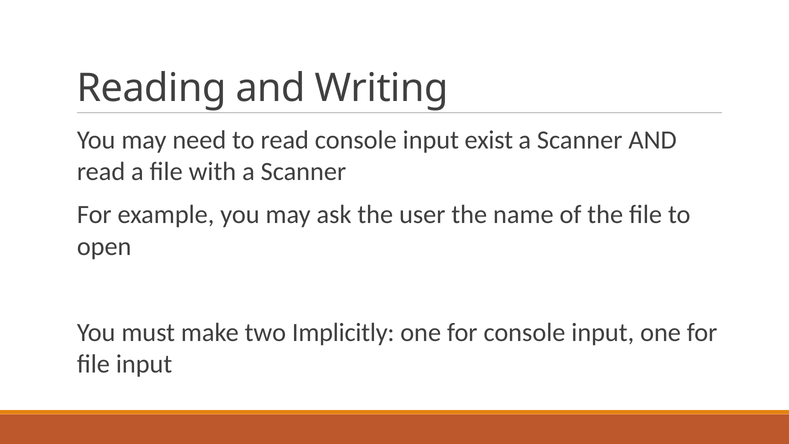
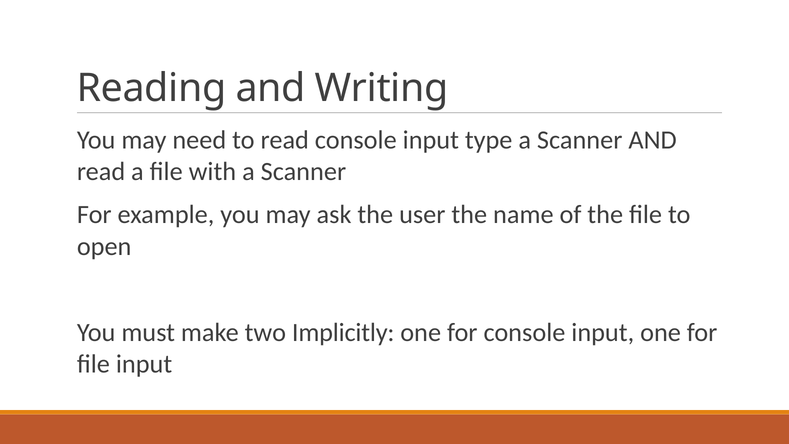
exist: exist -> type
